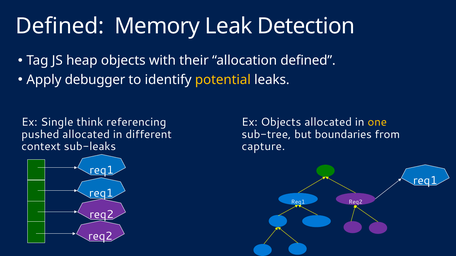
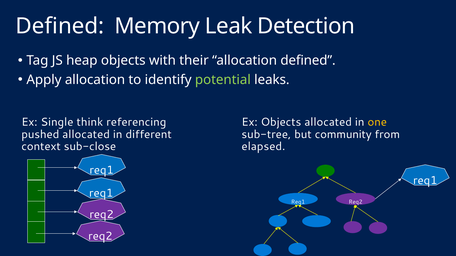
Apply debugger: debugger -> allocation
potential colour: yellow -> light green
boundaries: boundaries -> community
sub-leaks: sub-leaks -> sub-close
capture: capture -> elapsed
